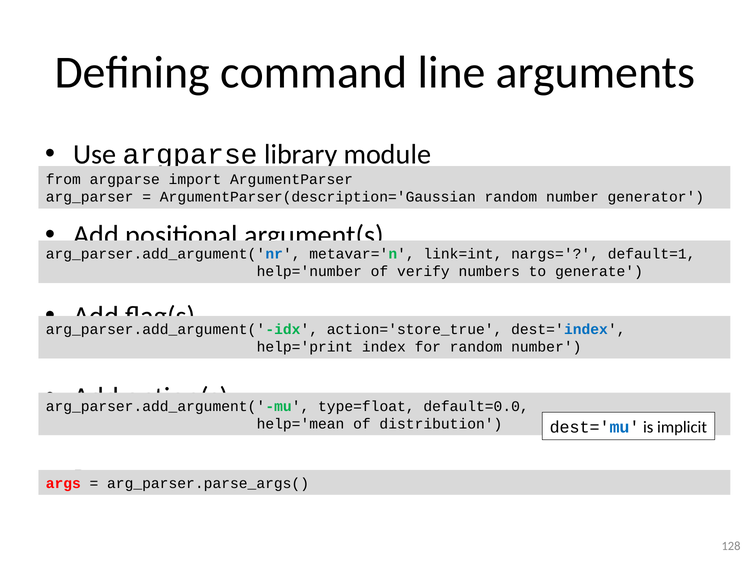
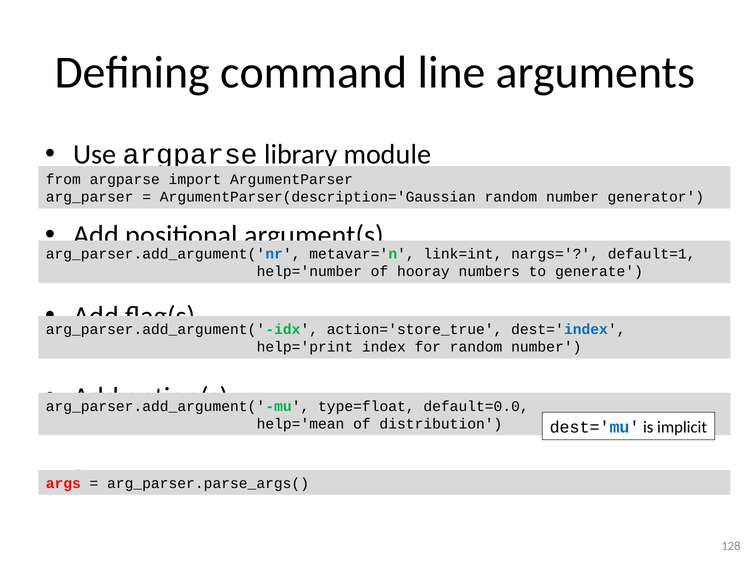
verify: verify -> hooray
